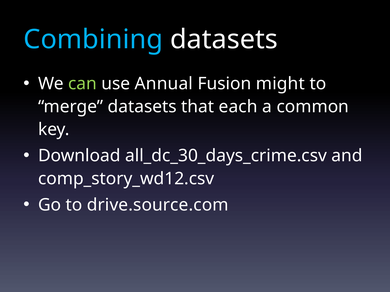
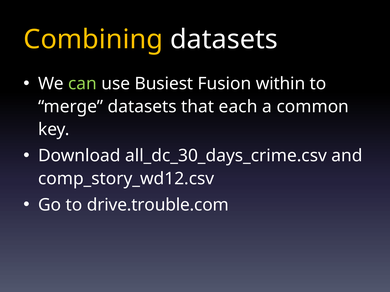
Combining colour: light blue -> yellow
Annual: Annual -> Busiest
might: might -> within
drive.source.com: drive.source.com -> drive.trouble.com
